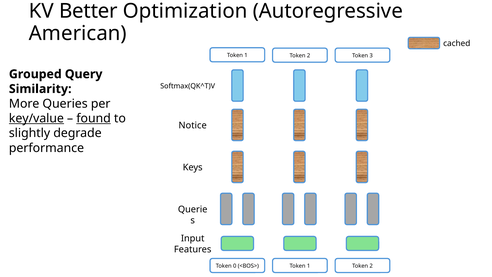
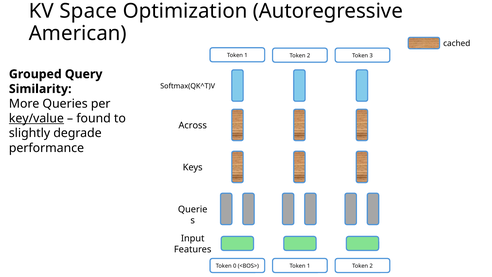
Better: Better -> Space
found underline: present -> none
Notice: Notice -> Across
